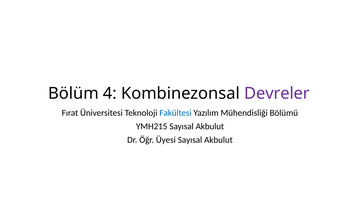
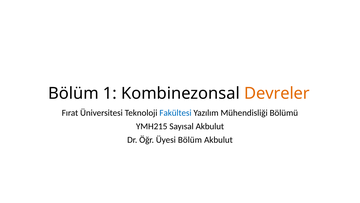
4: 4 -> 1
Devreler colour: purple -> orange
Üyesi Sayısal: Sayısal -> Bölüm
